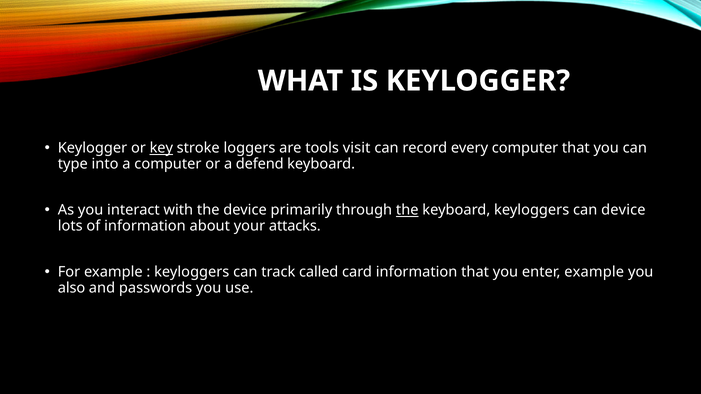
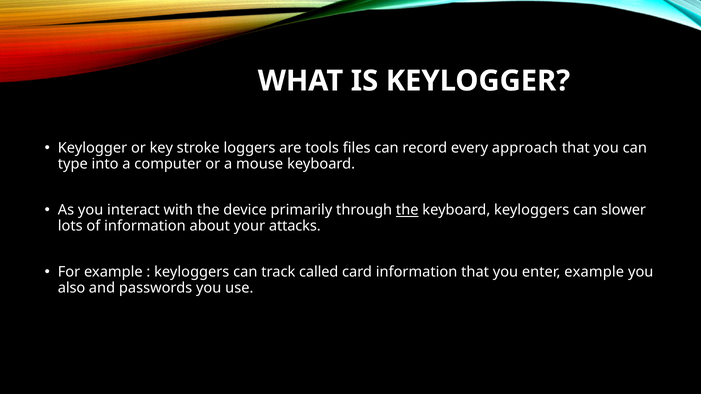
key underline: present -> none
visit: visit -> files
every computer: computer -> approach
defend: defend -> mouse
can device: device -> slower
